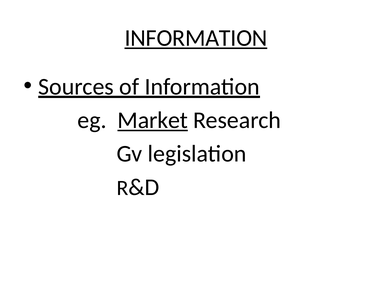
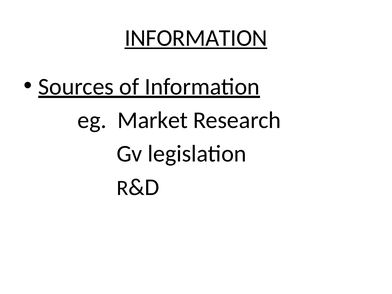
Market underline: present -> none
